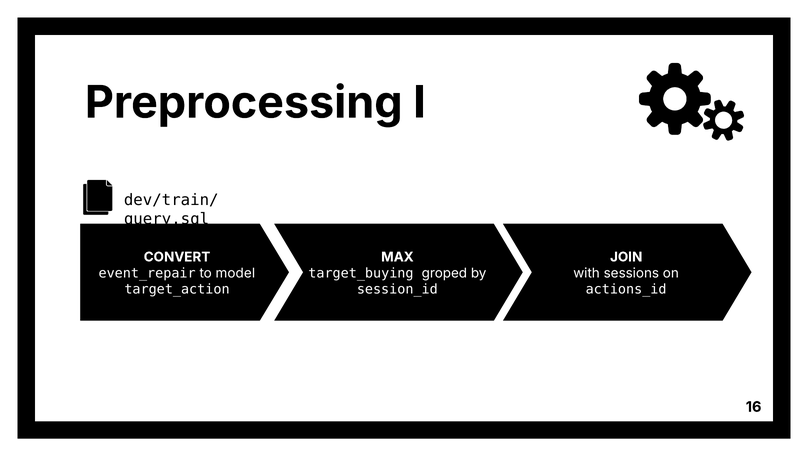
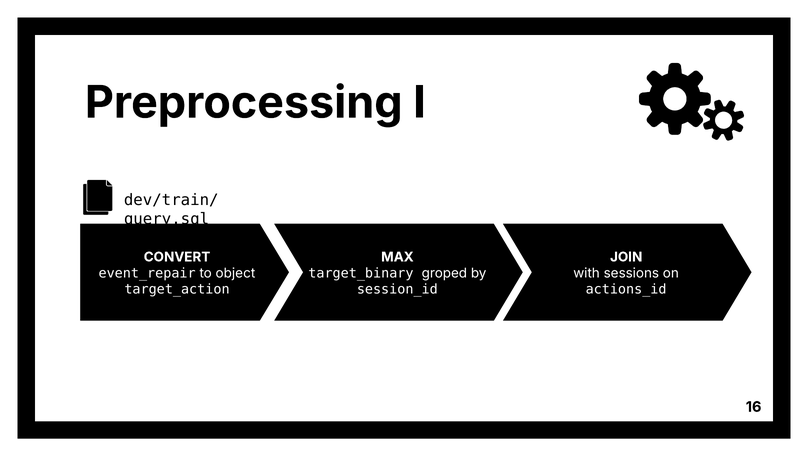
model: model -> object
target_buying: target_buying -> target_binary
